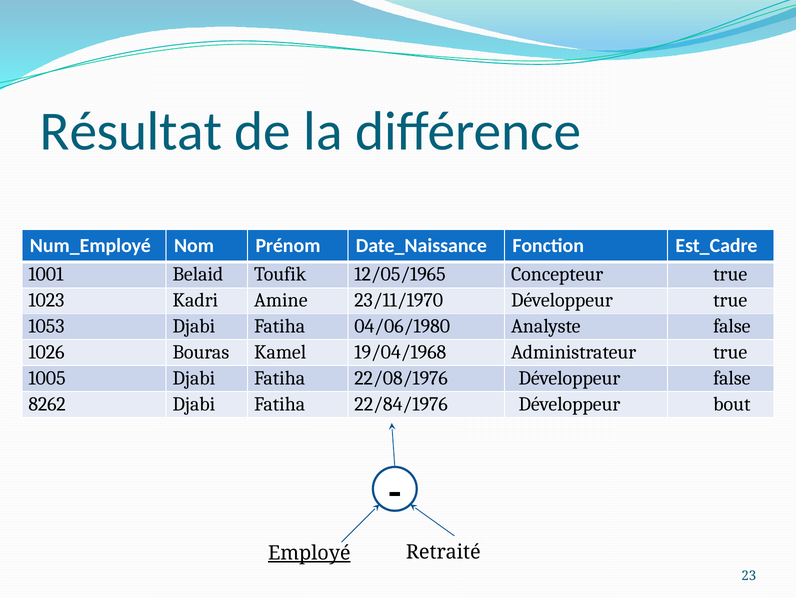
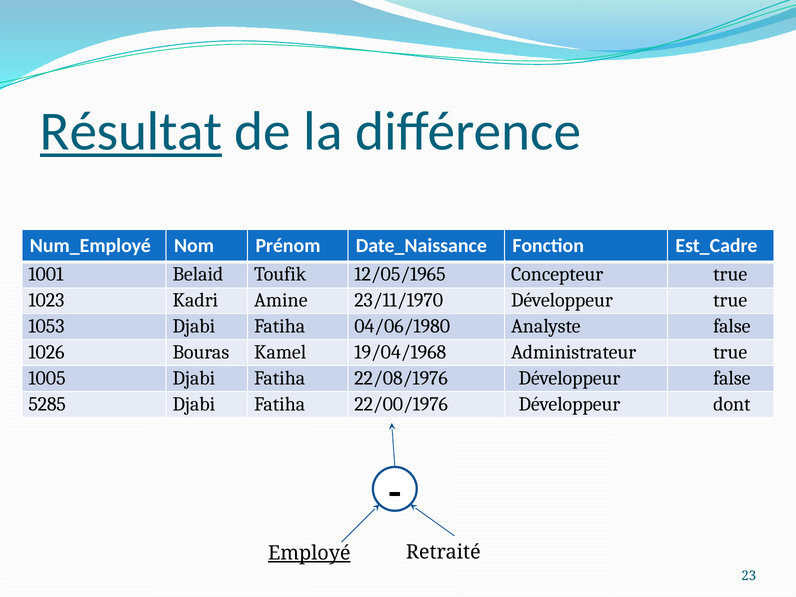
Résultat underline: none -> present
8262: 8262 -> 5285
22/84/1976: 22/84/1976 -> 22/00/1976
bout: bout -> dont
